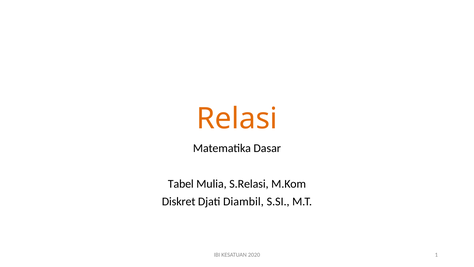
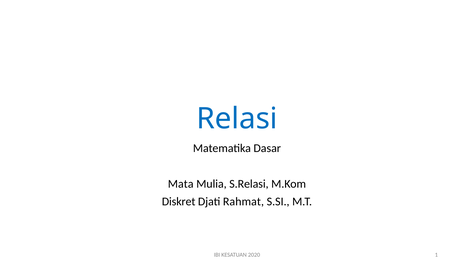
Relasi colour: orange -> blue
Tabel: Tabel -> Mata
Diambil: Diambil -> Rahmat
